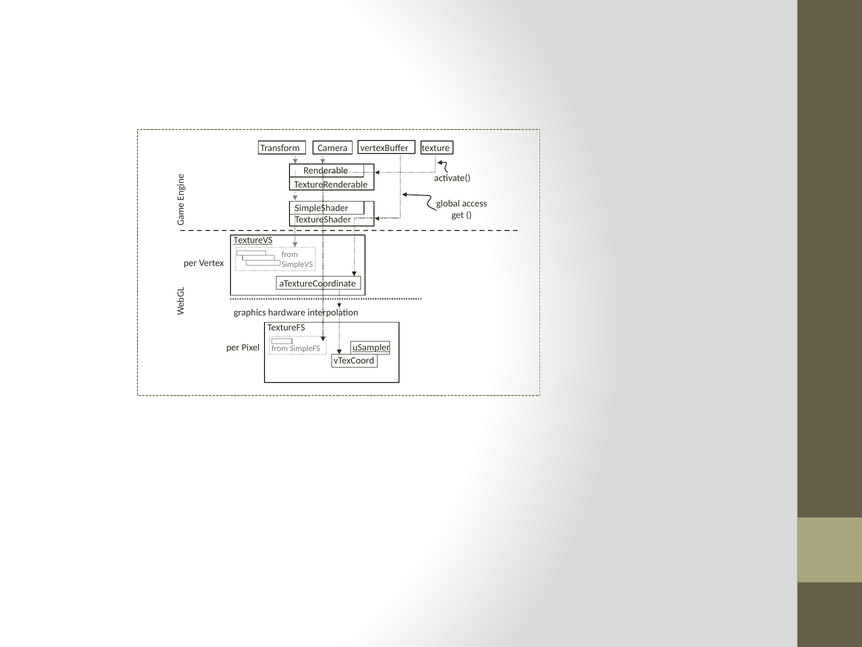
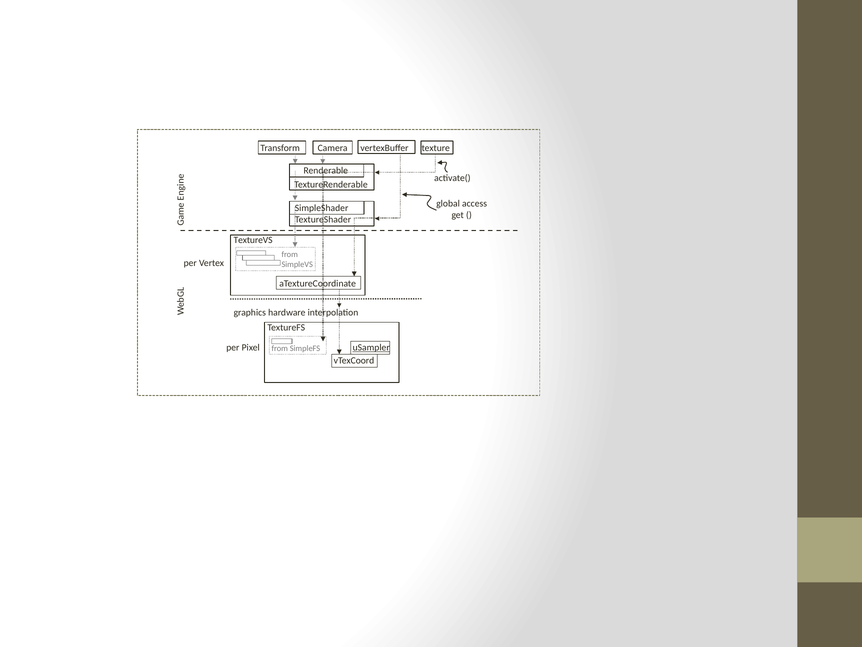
TextureVS underline: present -> none
